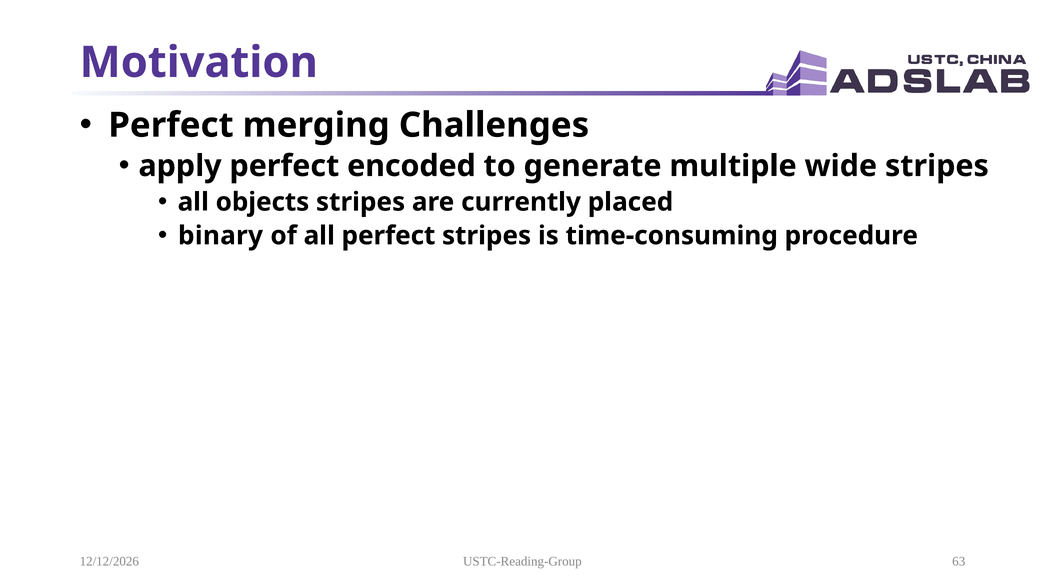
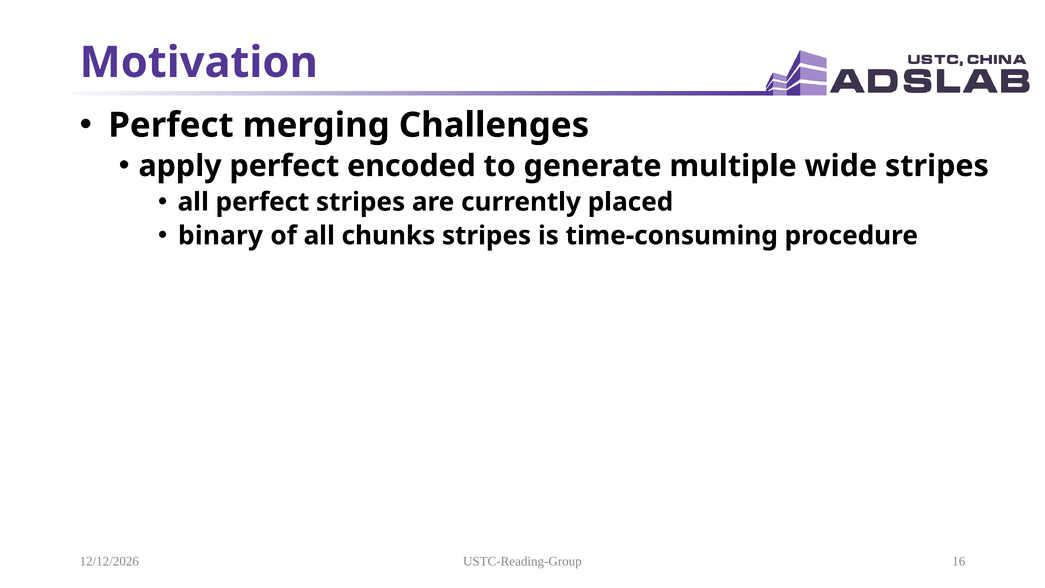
all objects: objects -> perfect
all perfect: perfect -> chunks
63: 63 -> 16
